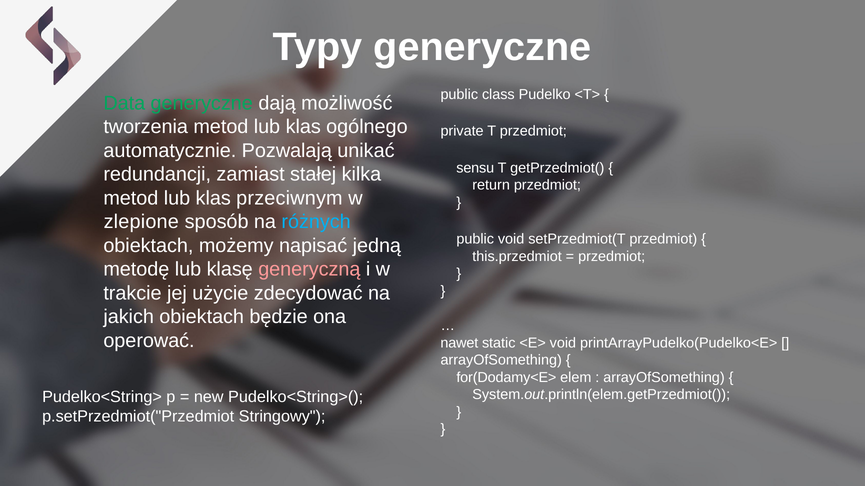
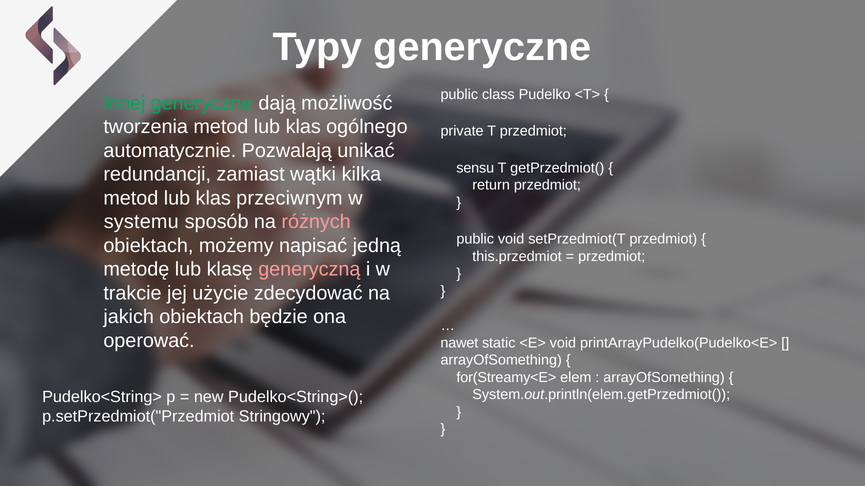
Data: Data -> Innej
stałej: stałej -> wątki
zlepione: zlepione -> systemu
różnych colour: light blue -> pink
for(Dodamy<E>: for(Dodamy<E> -> for(Streamy<E>
